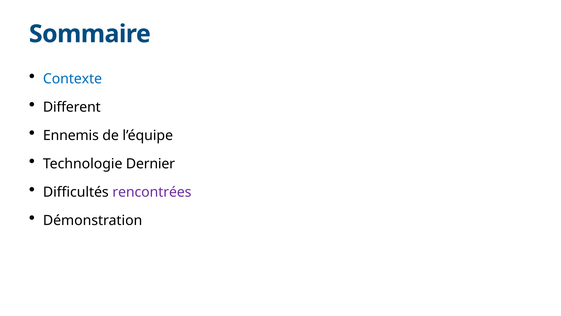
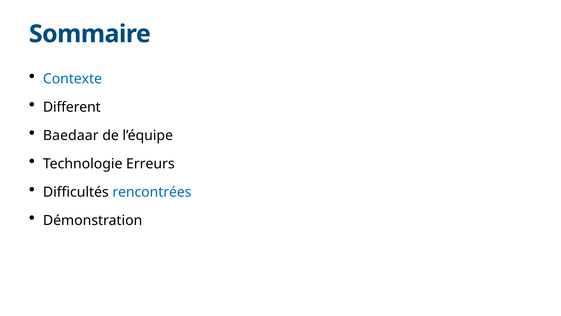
Ennemis: Ennemis -> Baedaar
Dernier: Dernier -> Erreurs
rencontrées colour: purple -> blue
